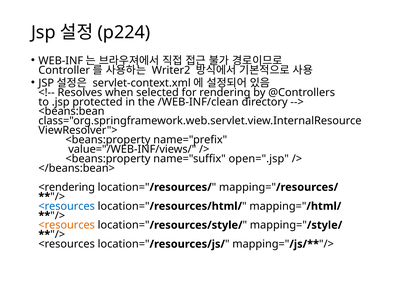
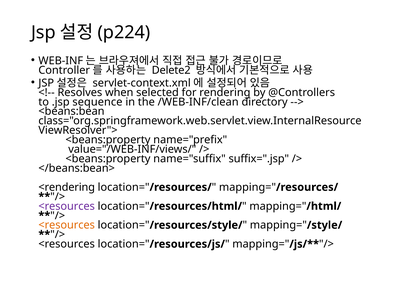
Writer2: Writer2 -> Delete2
protected: protected -> sequence
open=".jsp: open=".jsp -> suffix=".jsp
<resources at (67, 206) colour: blue -> purple
